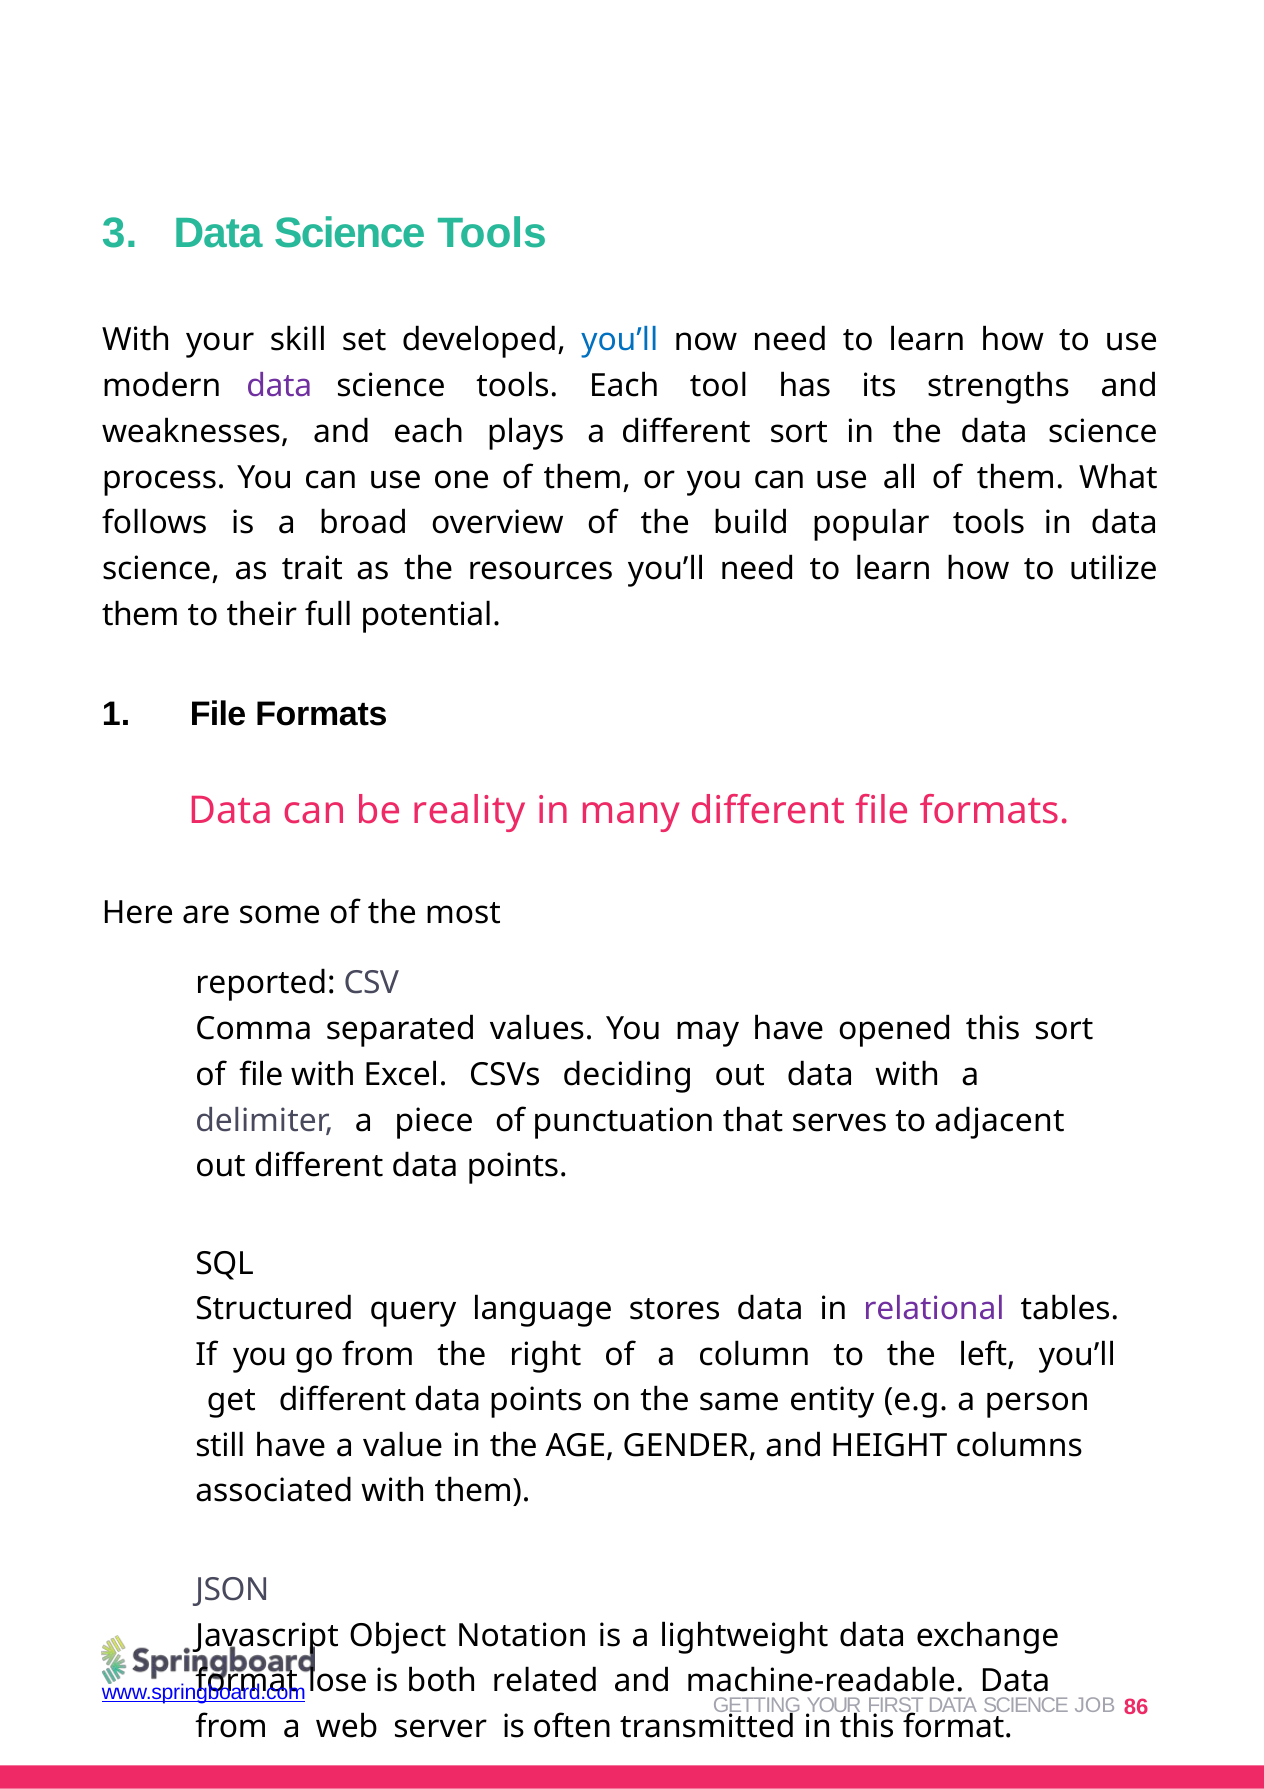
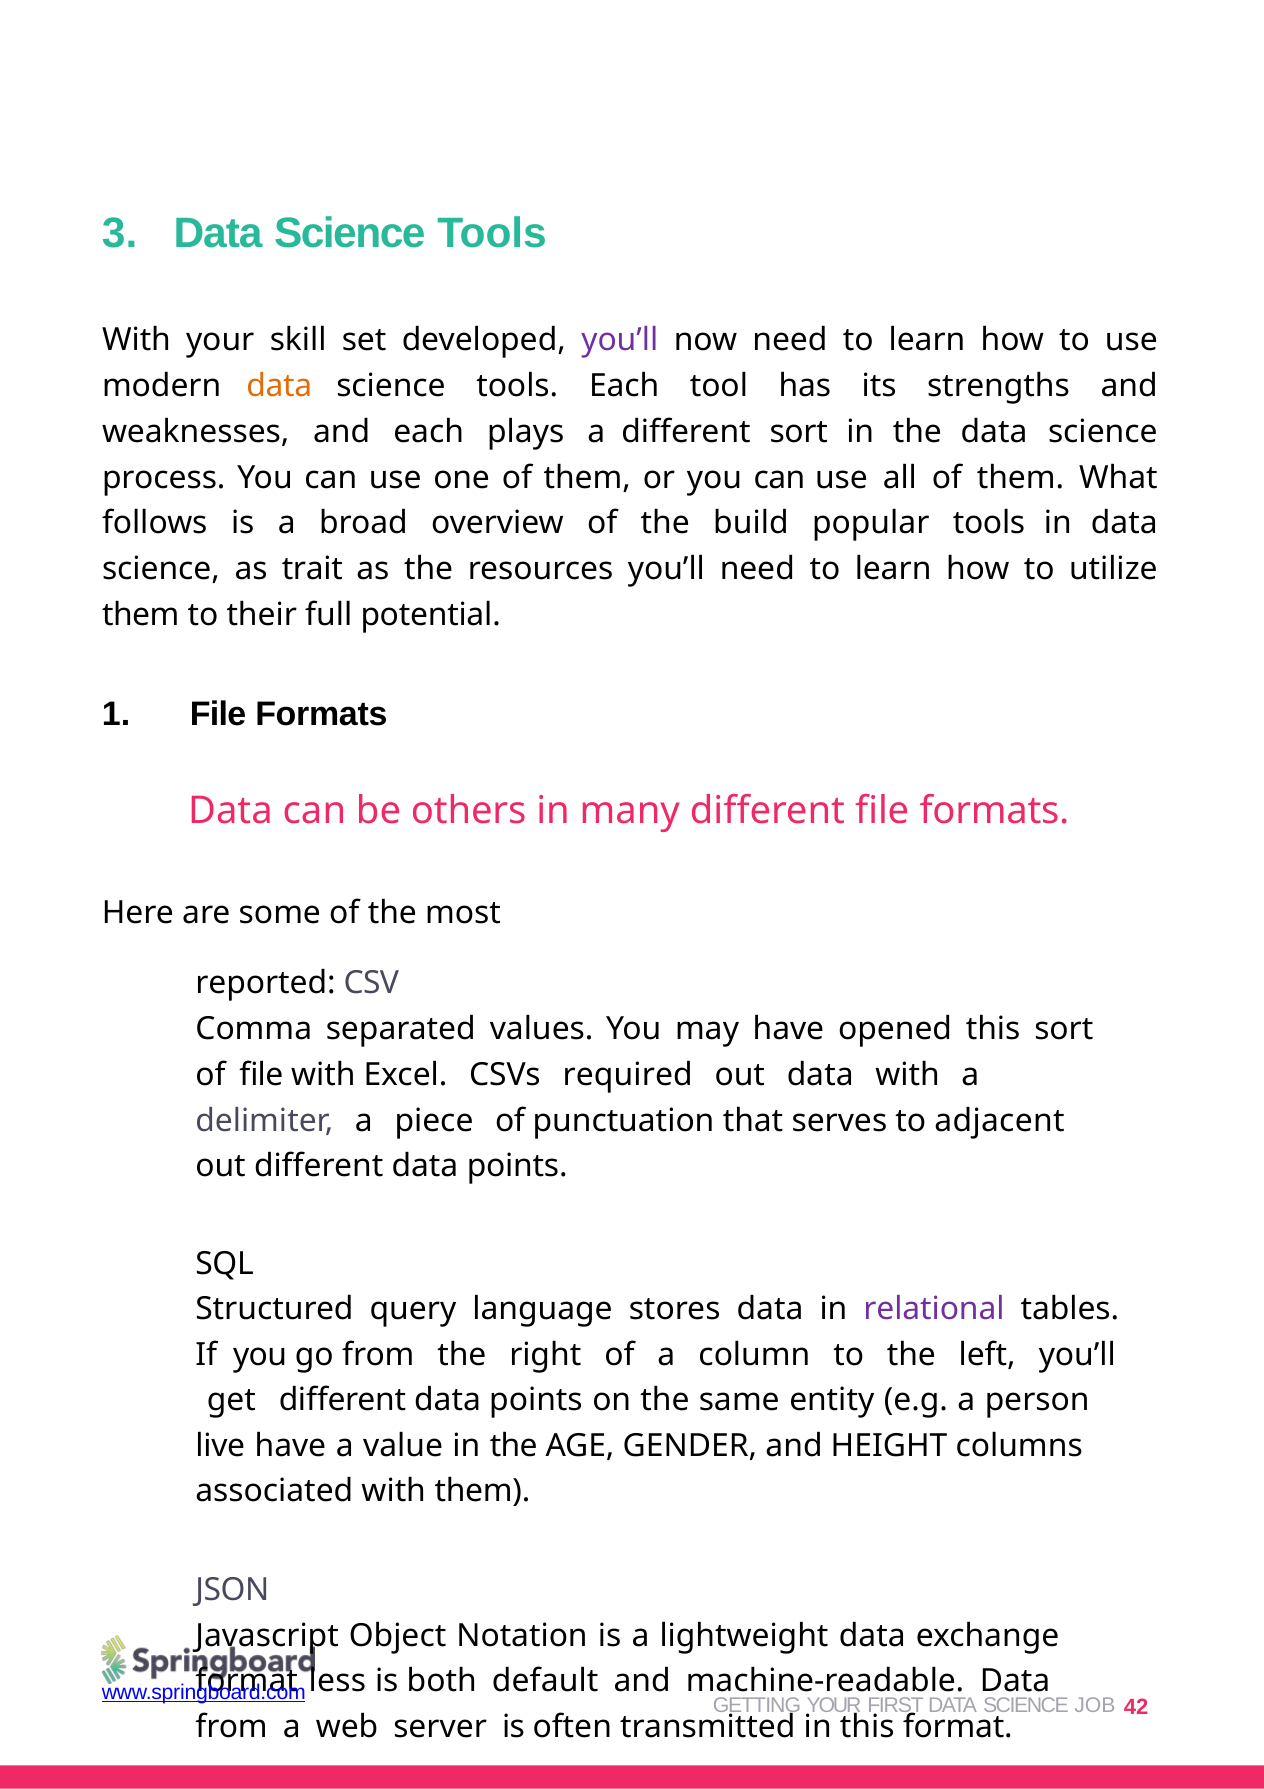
you’ll at (620, 340) colour: blue -> purple
data at (279, 386) colour: purple -> orange
reality: reality -> others
deciding: deciding -> required
still: still -> live
lose: lose -> less
related: related -> default
86: 86 -> 42
